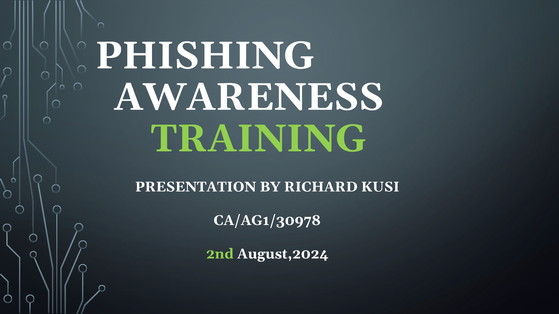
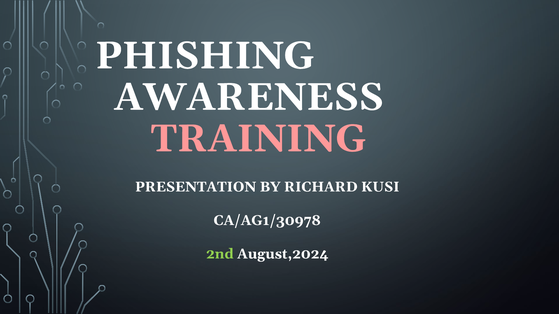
TRAINING colour: light green -> pink
